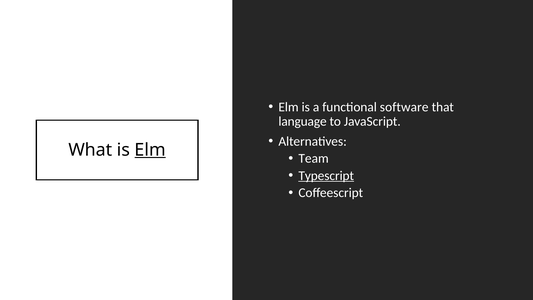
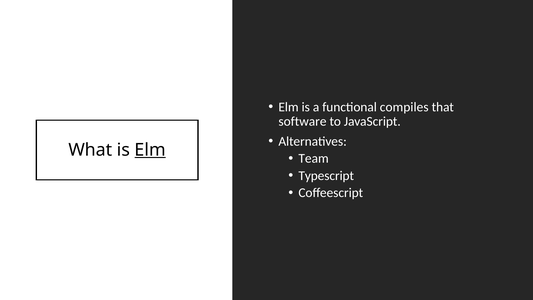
software: software -> compiles
language: language -> software
Typescript underline: present -> none
